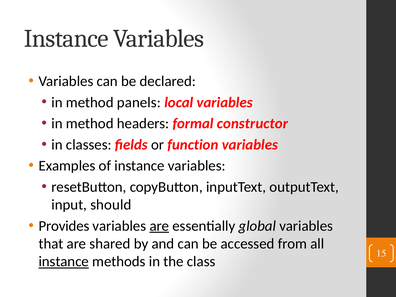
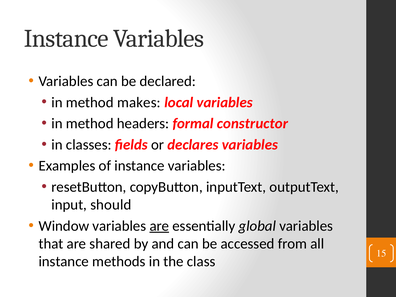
panels: panels -> makes
function: function -> declares
Provides: Provides -> Window
instance at (64, 262) underline: present -> none
